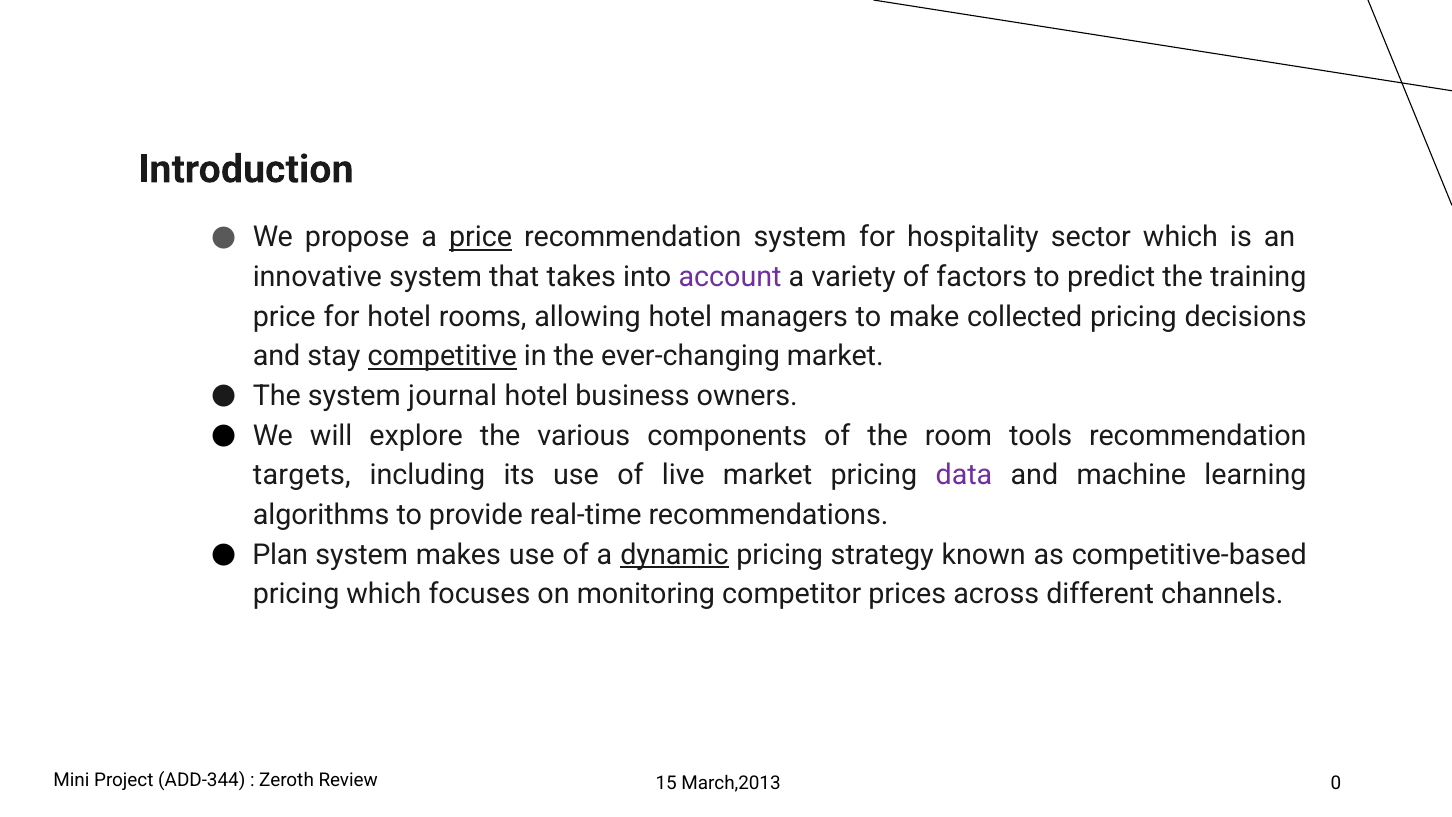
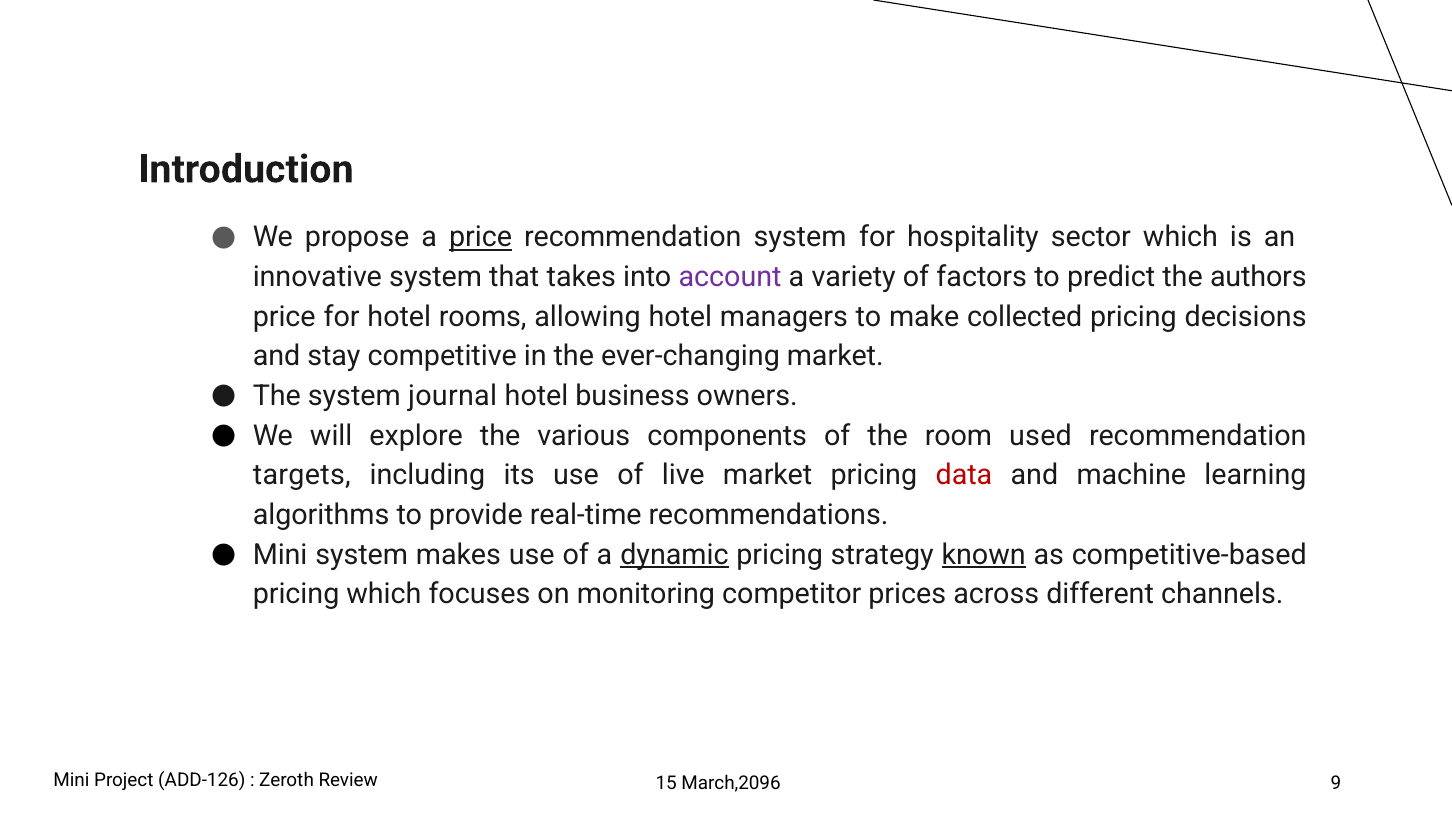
training: training -> authors
competitive underline: present -> none
tools: tools -> used
data colour: purple -> red
Plan at (280, 554): Plan -> Mini
known underline: none -> present
ADD-344: ADD-344 -> ADD-126
0: 0 -> 9
March,2013: March,2013 -> March,2096
